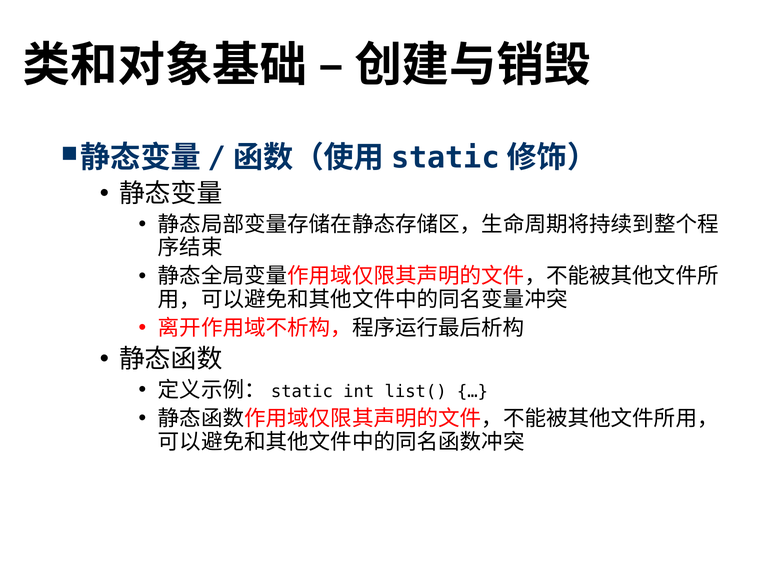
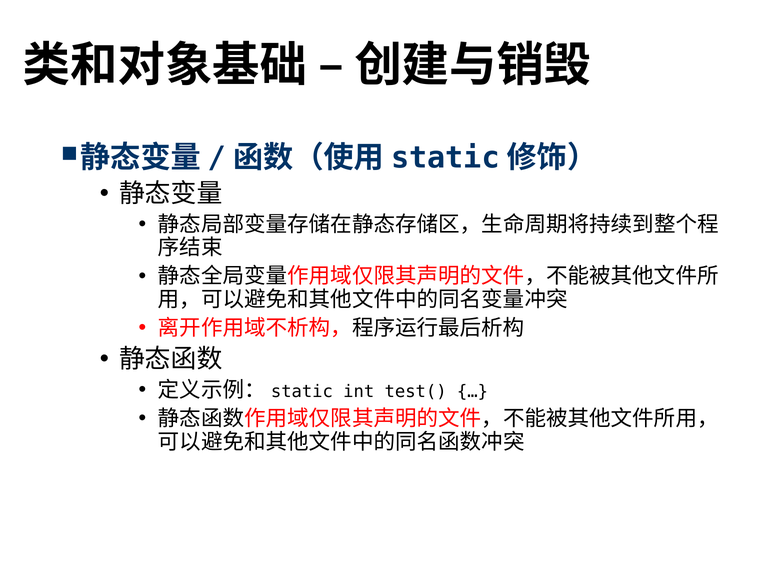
list(: list( -> test(
